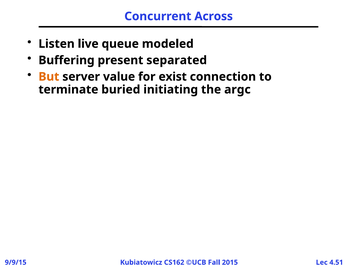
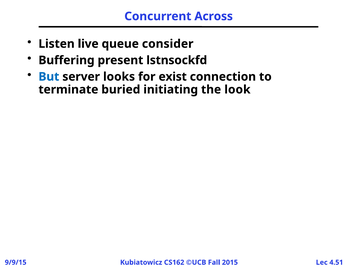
modeled: modeled -> consider
separated: separated -> lstnsockfd
But colour: orange -> blue
value: value -> looks
argc: argc -> look
